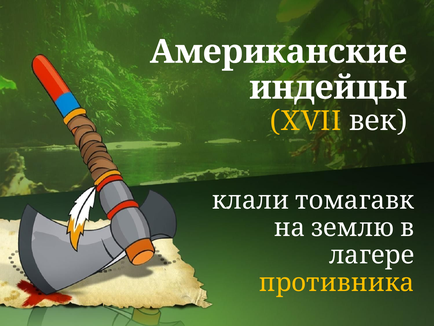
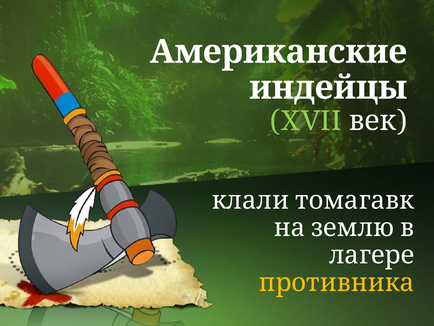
XVII colour: yellow -> light green
